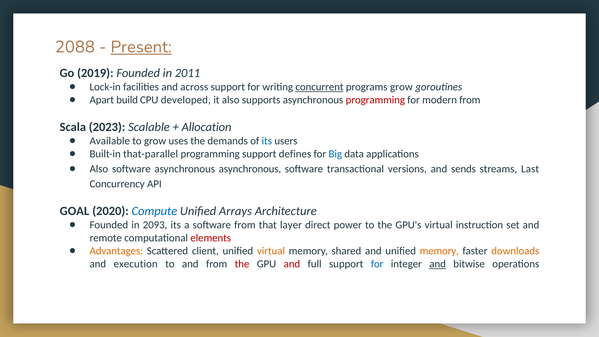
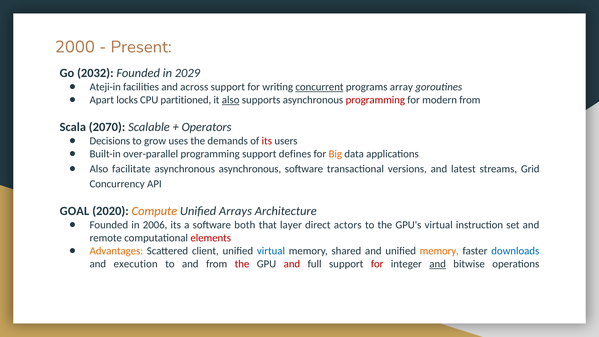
2088: 2088 -> 2000
Present underline: present -> none
2019: 2019 -> 2032
2011: 2011 -> 2029
Lock-in: Lock-in -> Ateji-in
programs grow: grow -> array
build: build -> locks
developed: developed -> partitioned
also at (231, 100) underline: none -> present
2023: 2023 -> 2070
Allocation: Allocation -> Operators
Available: Available -> Decisions
its at (267, 141) colour: blue -> red
that-parallel: that-parallel -> over-parallel
Big colour: blue -> orange
Also software: software -> facilitate
sends: sends -> latest
Last: Last -> Grid
Compute colour: blue -> orange
2093: 2093 -> 2006
software from: from -> both
power: power -> actors
virtual at (271, 251) colour: orange -> blue
downloads colour: orange -> blue
for at (377, 264) colour: blue -> red
